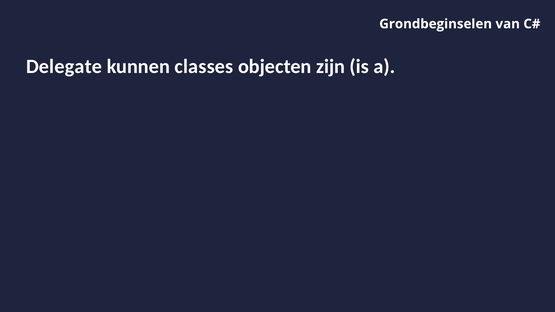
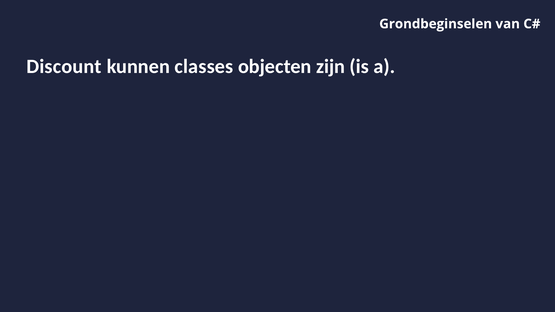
Delegate: Delegate -> Discount
